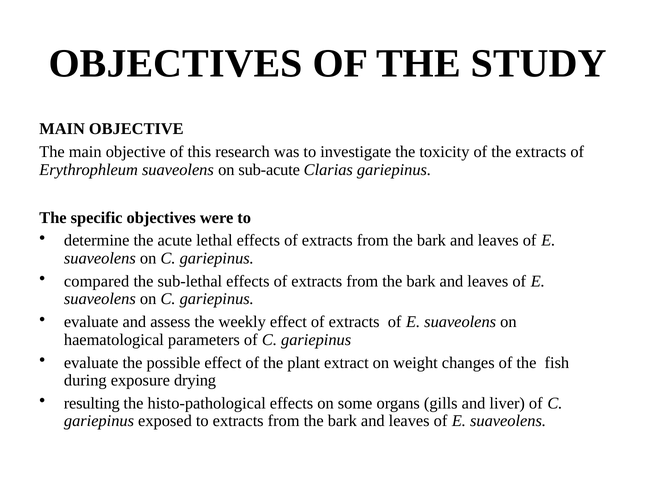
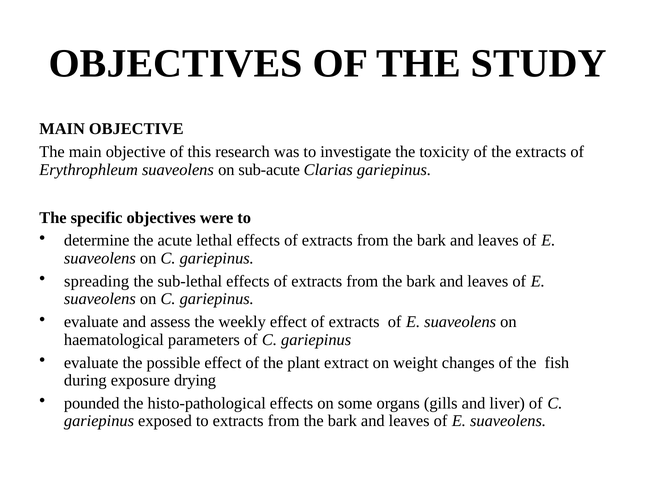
compared: compared -> spreading
resulting: resulting -> pounded
